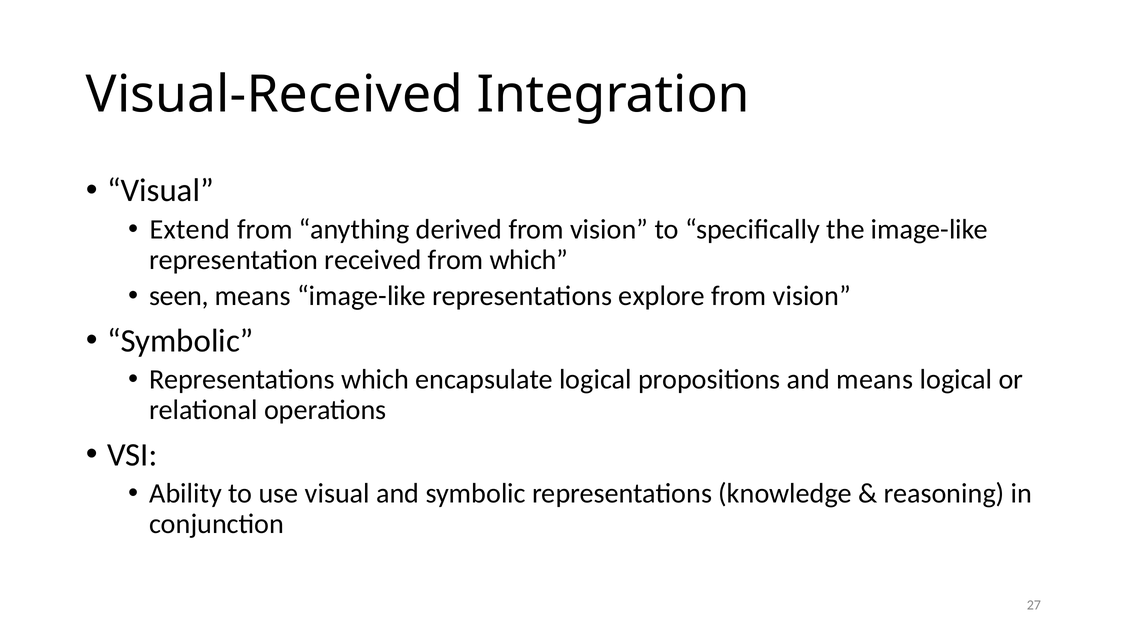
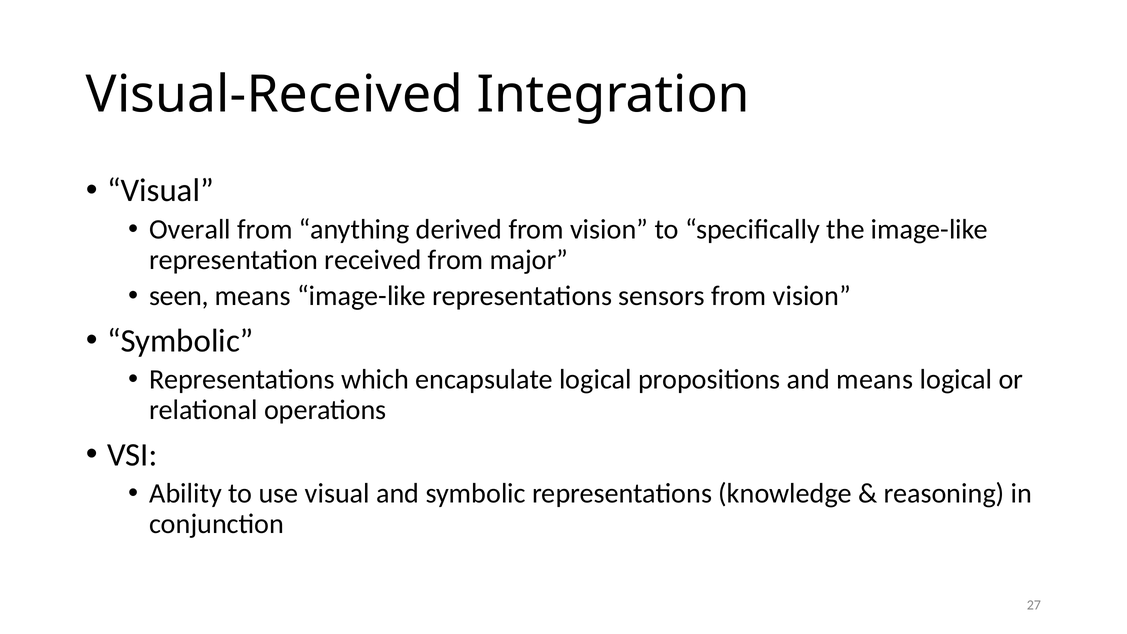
Extend: Extend -> Overall
from which: which -> major
explore: explore -> sensors
